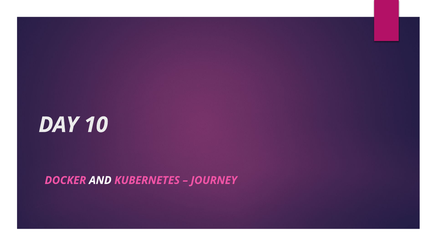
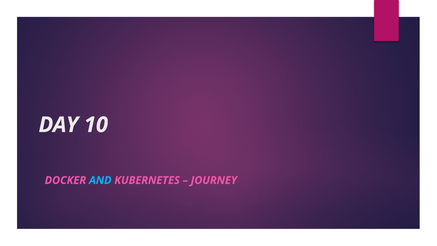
AND colour: white -> light blue
